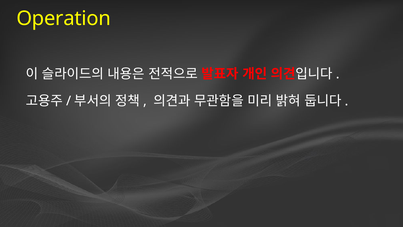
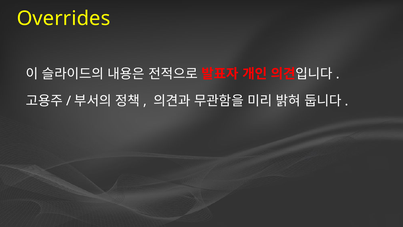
Operation: Operation -> Overrides
